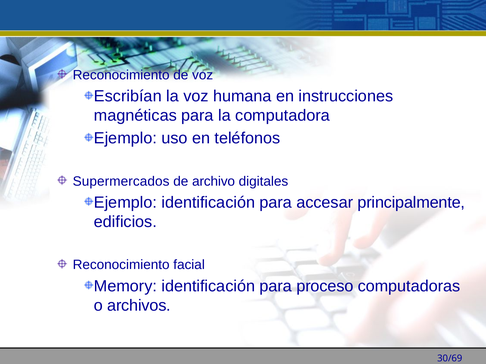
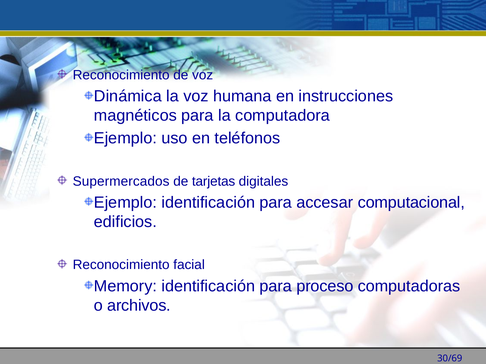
Escribían: Escribían -> Dinámica
magnéticas: magnéticas -> magnéticos
archivo: archivo -> tarjetas
principalmente: principalmente -> computacional
